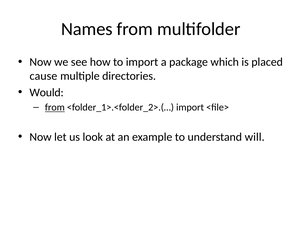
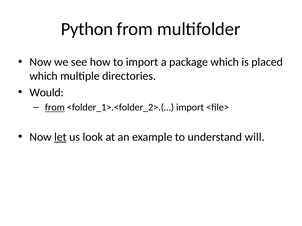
Names: Names -> Python
cause at (43, 76): cause -> which
let underline: none -> present
